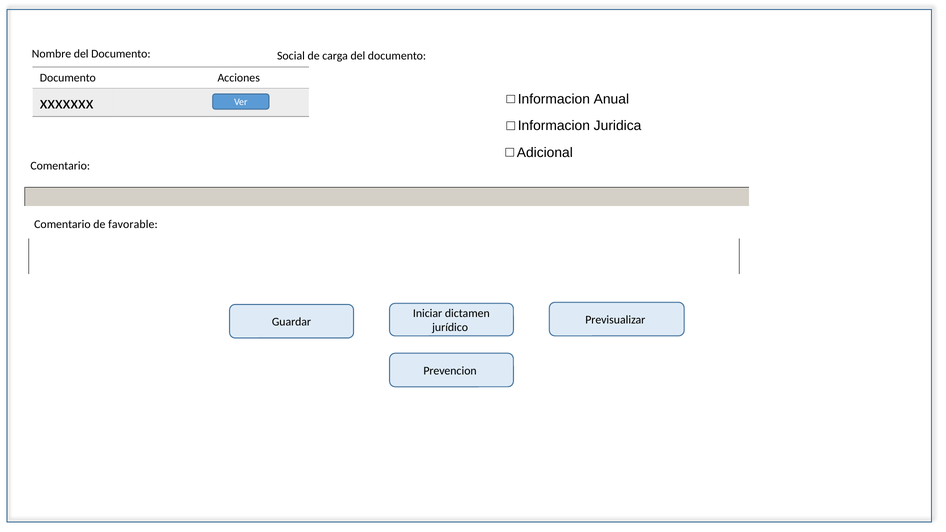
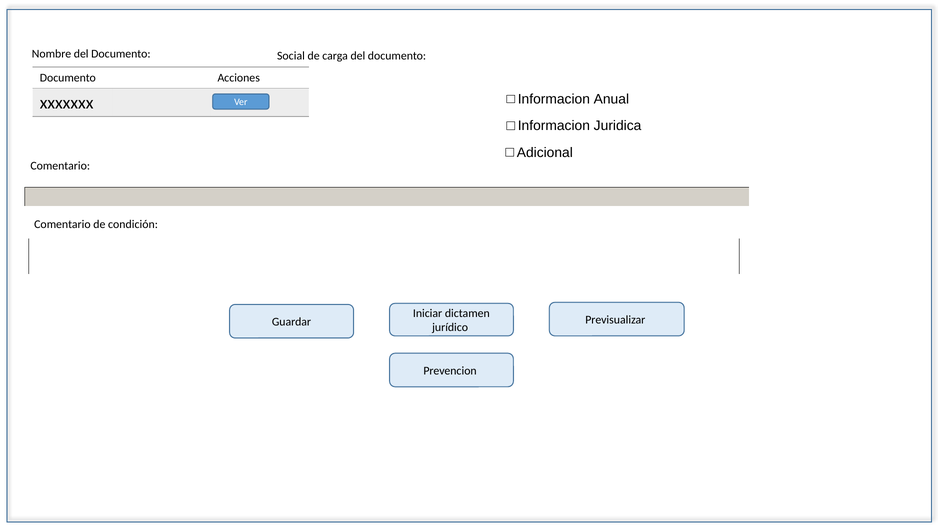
favorable: favorable -> condición
